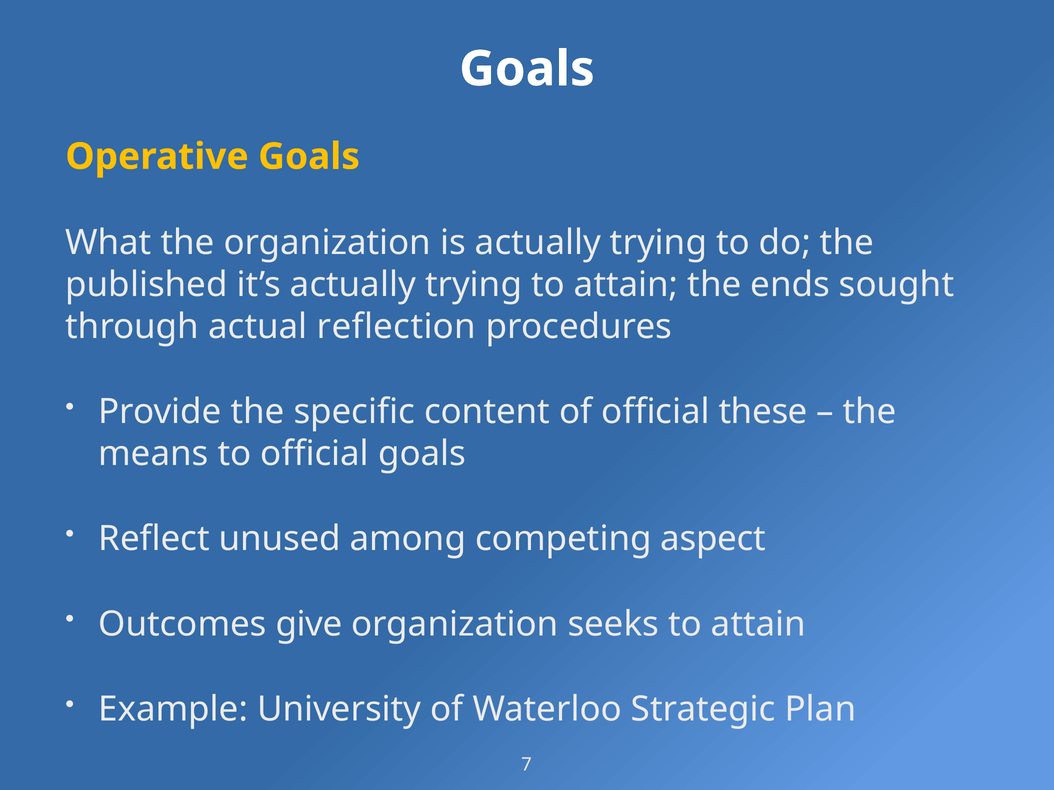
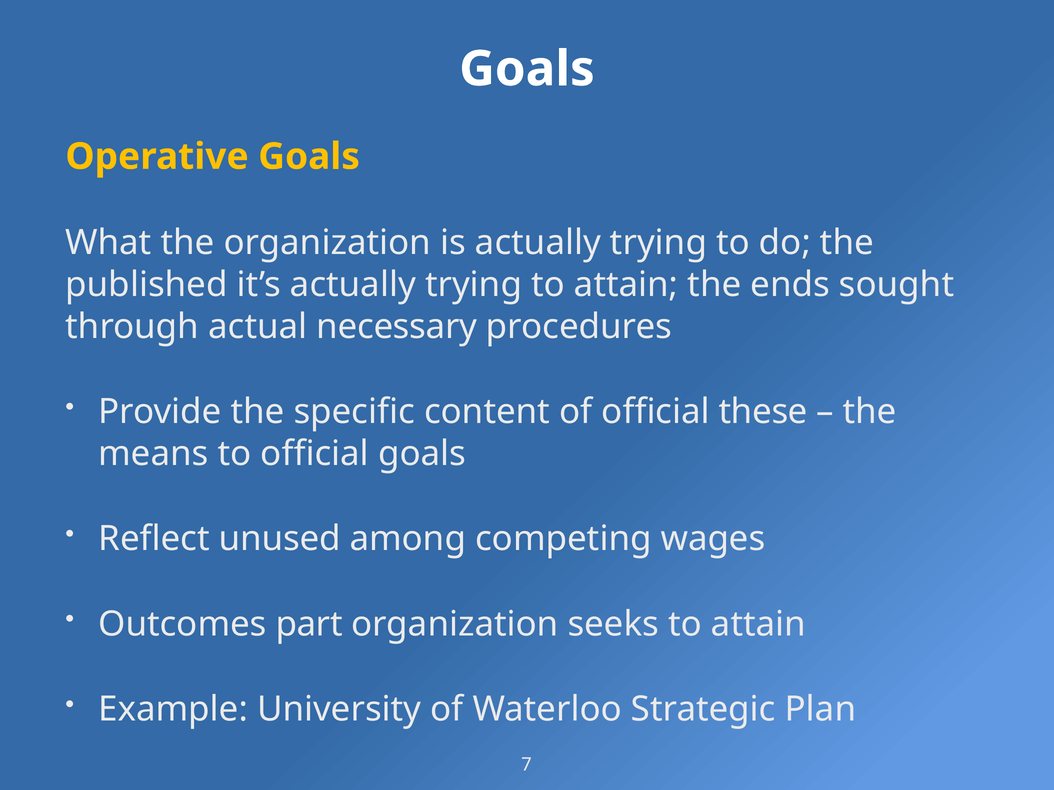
reflection: reflection -> necessary
aspect: aspect -> wages
give: give -> part
